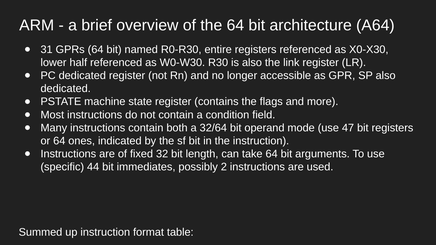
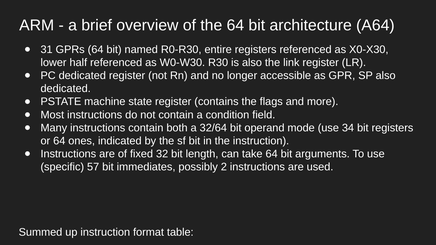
47: 47 -> 34
44: 44 -> 57
